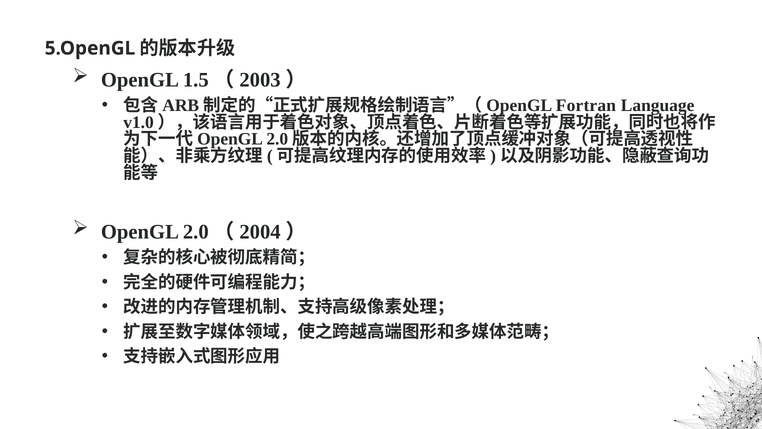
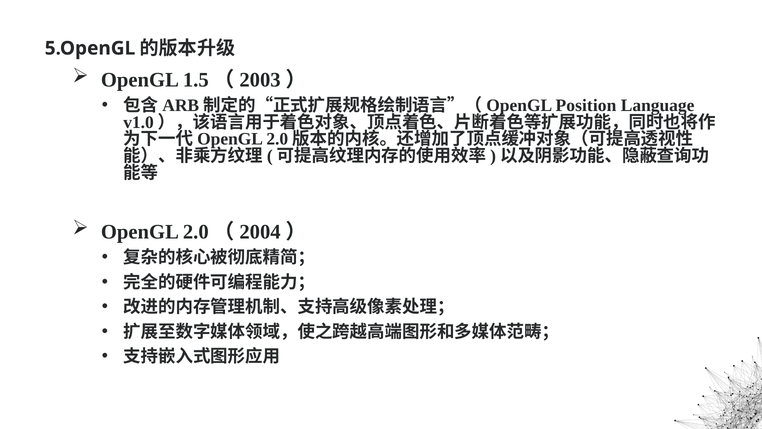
Fortran: Fortran -> Position
